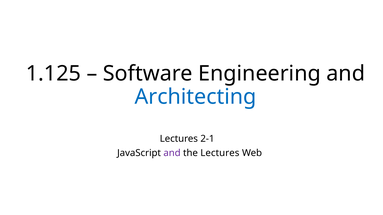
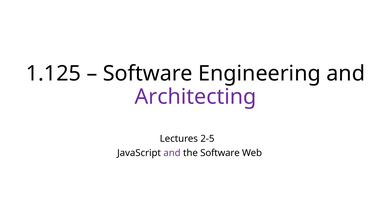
Architecting colour: blue -> purple
2-1: 2-1 -> 2-5
the Lectures: Lectures -> Software
